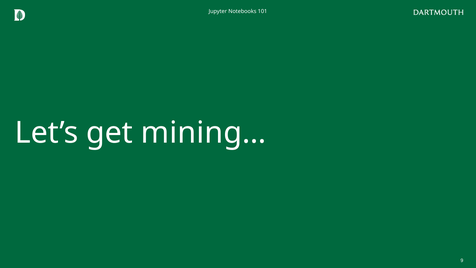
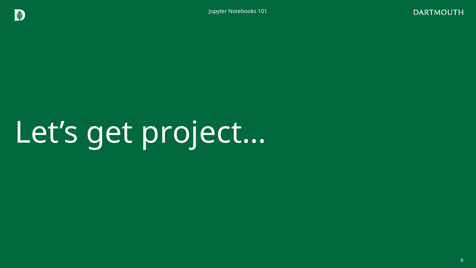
mining…: mining… -> project…
